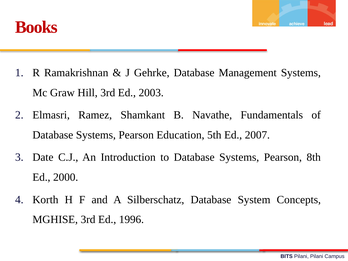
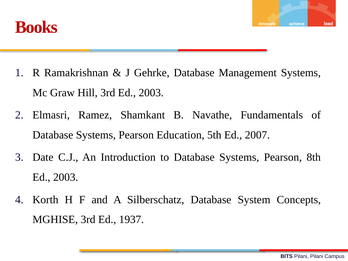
2000 at (66, 177): 2000 -> 2003
1996: 1996 -> 1937
